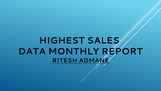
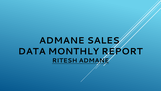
HIGHEST at (62, 40): HIGHEST -> ADMANE
